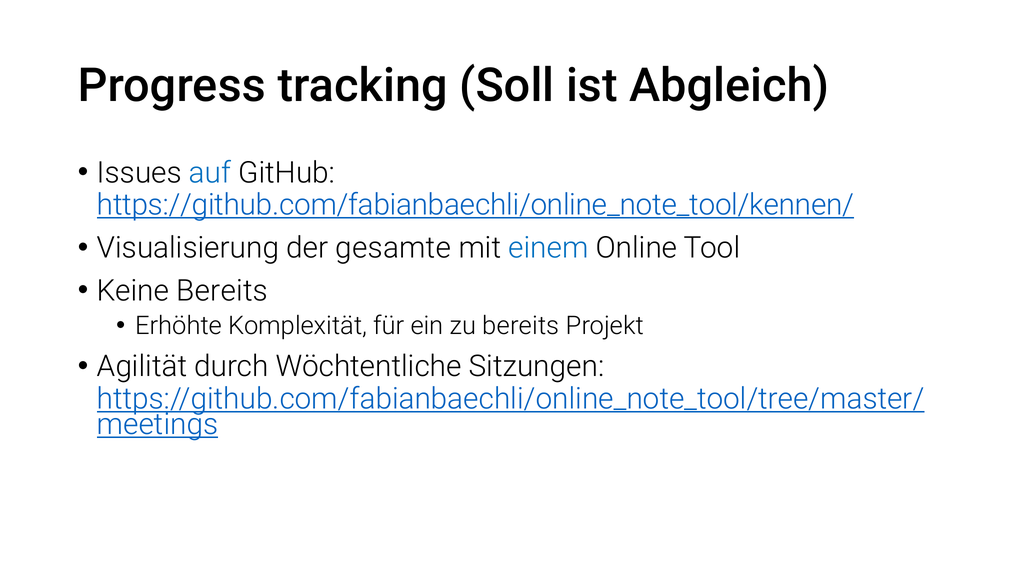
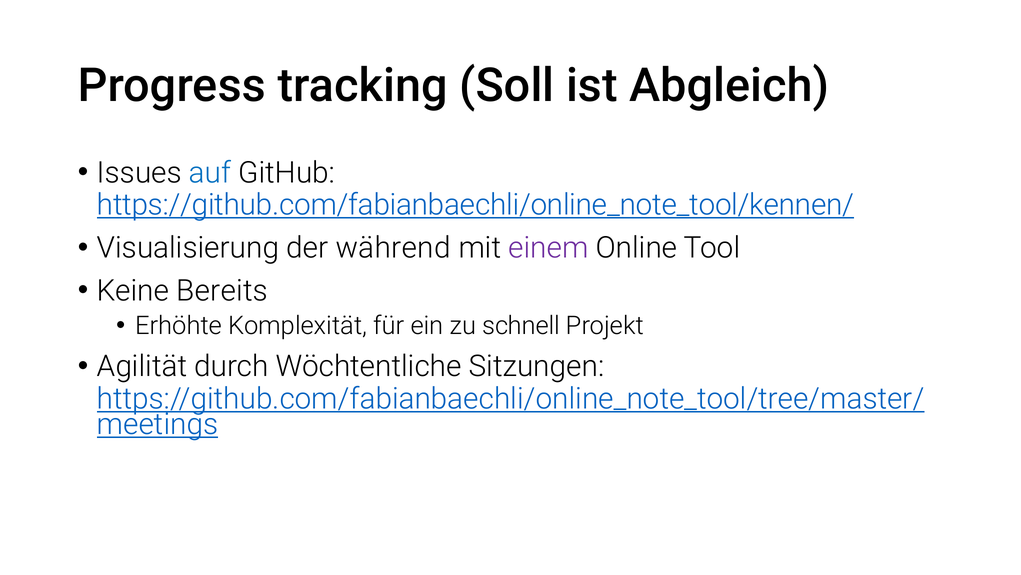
gesamte: gesamte -> während
einem colour: blue -> purple
zu bereits: bereits -> schnell
